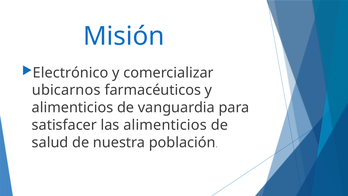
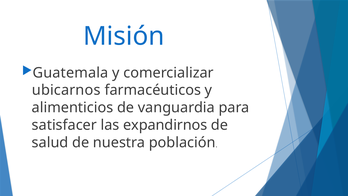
Electrónico: Electrónico -> Guatemala
las alimenticios: alimenticios -> expandirnos
